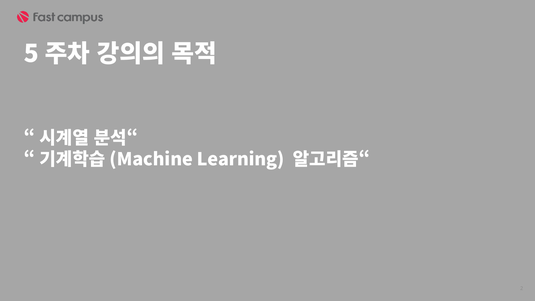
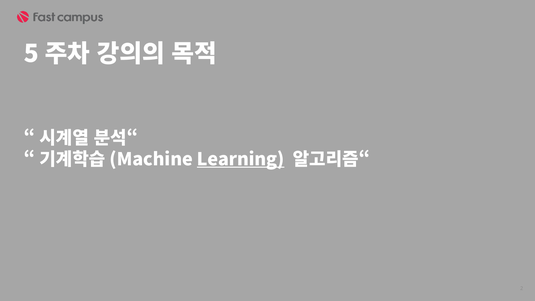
Learning underline: none -> present
